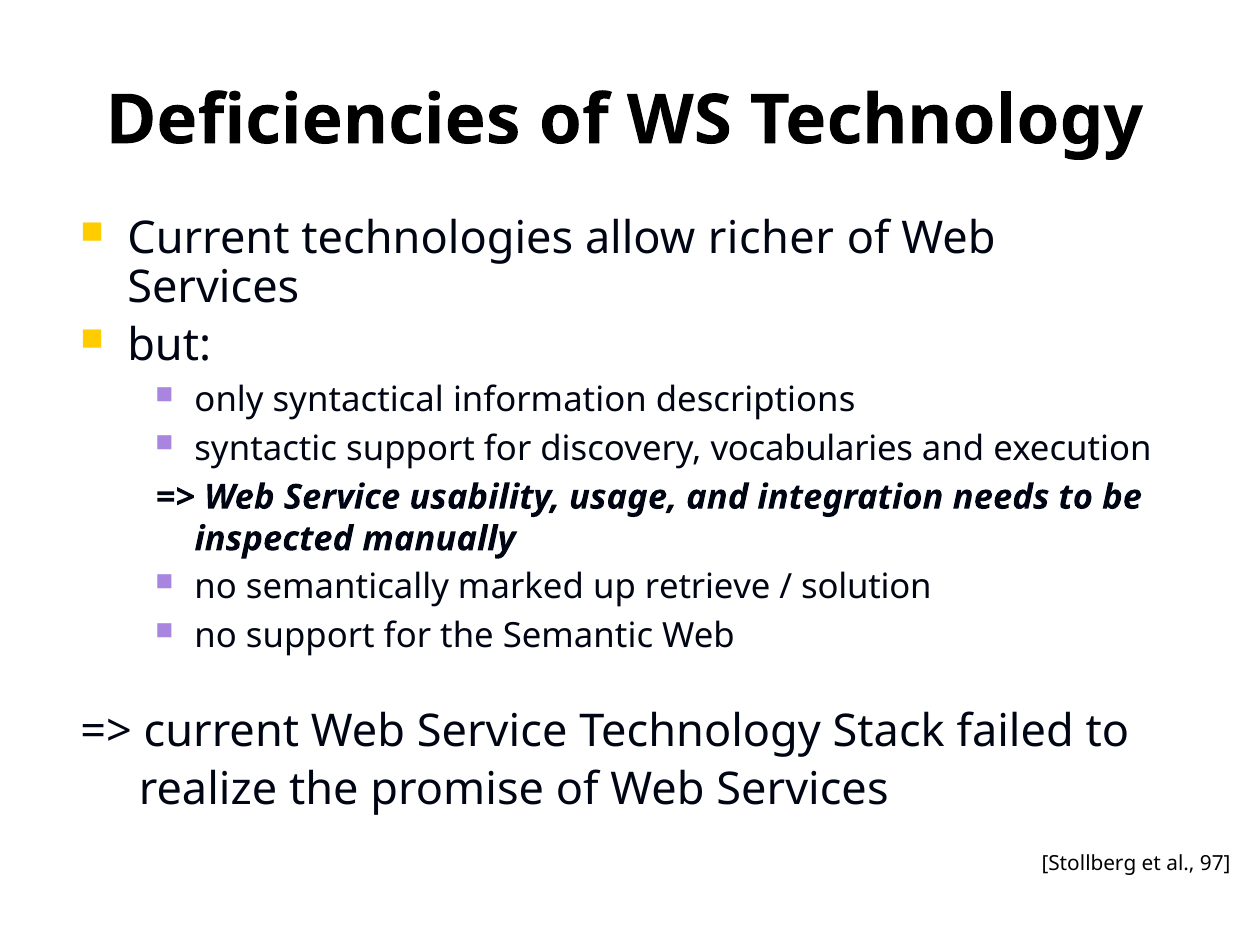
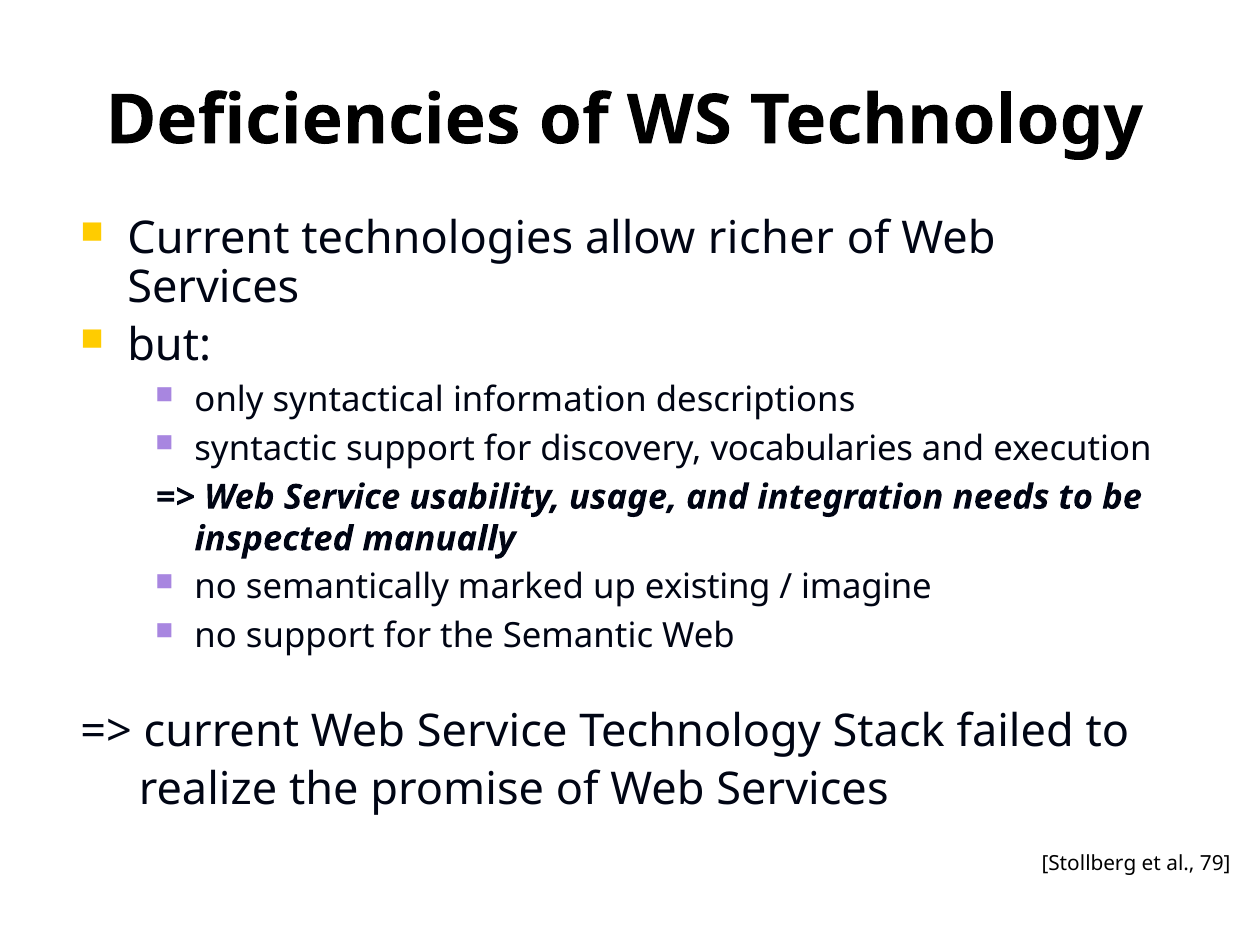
retrieve: retrieve -> existing
solution: solution -> imagine
97: 97 -> 79
